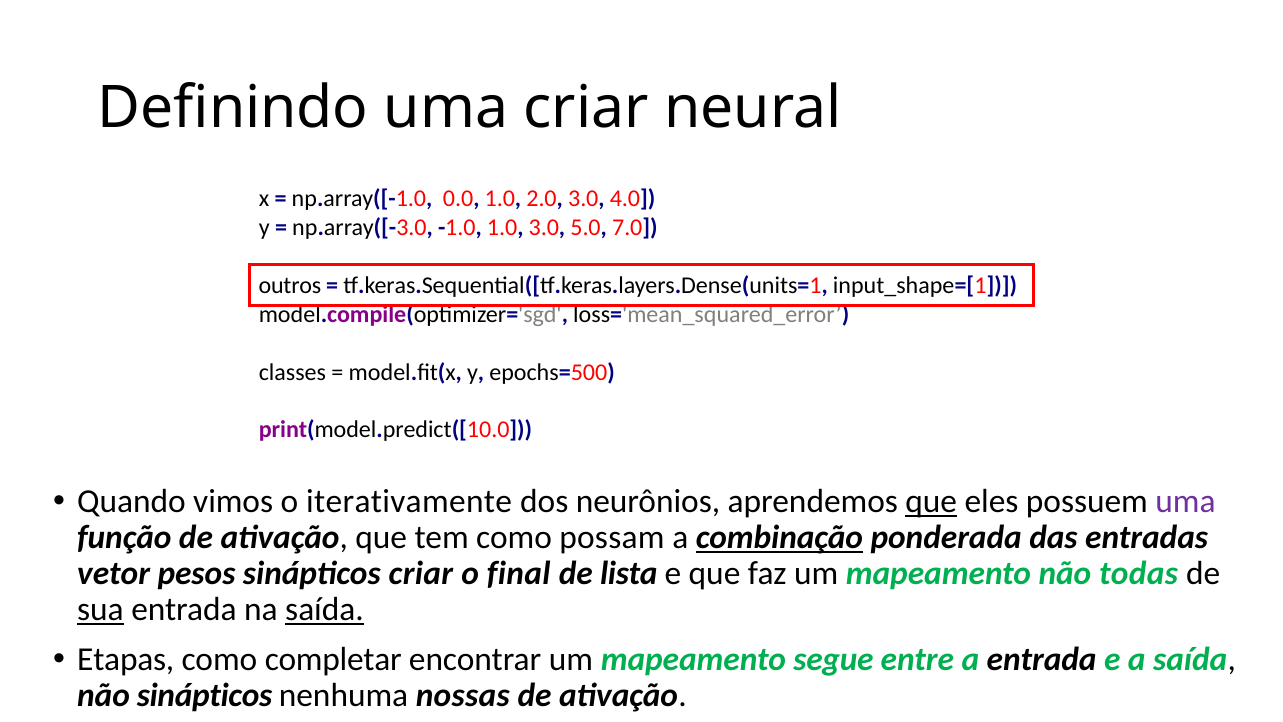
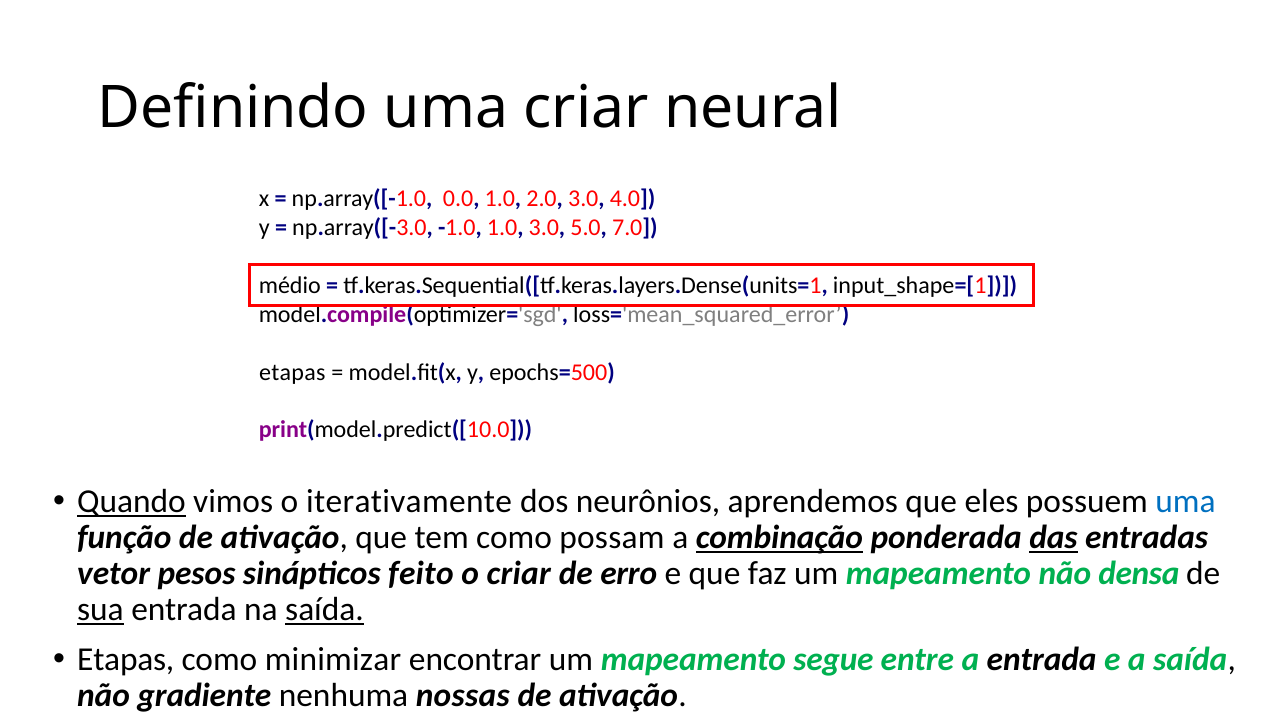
outros: outros -> médio
classes at (292, 372): classes -> etapas
Quando underline: none -> present
que at (931, 501) underline: present -> none
uma at (1185, 501) colour: purple -> blue
das underline: none -> present
sinápticos criar: criar -> feito
o final: final -> criar
lista: lista -> erro
todas: todas -> densa
completar: completar -> minimizar
não sinápticos: sinápticos -> gradiente
